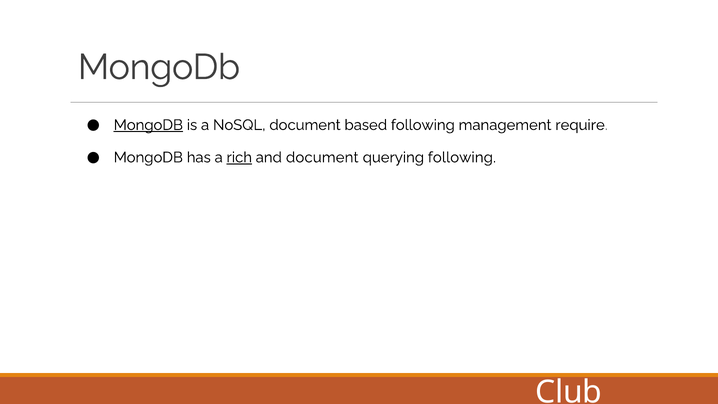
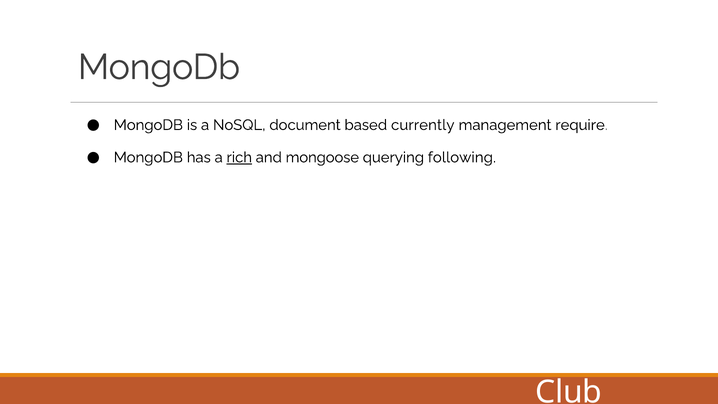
MongoDB at (148, 125) underline: present -> none
based following: following -> currently
and document: document -> mongoose
